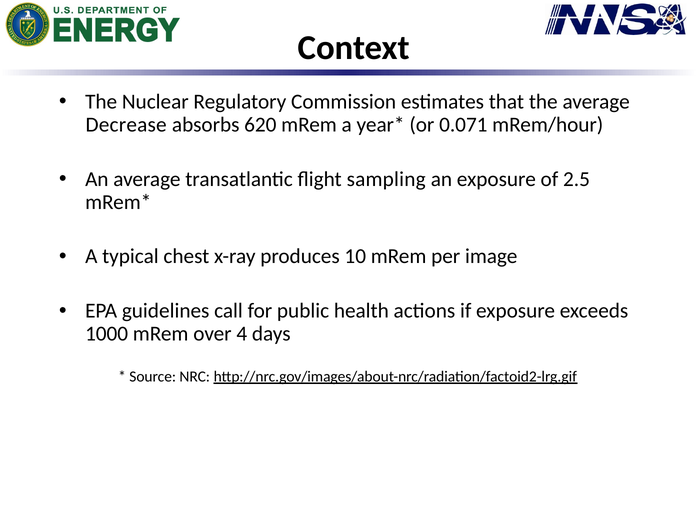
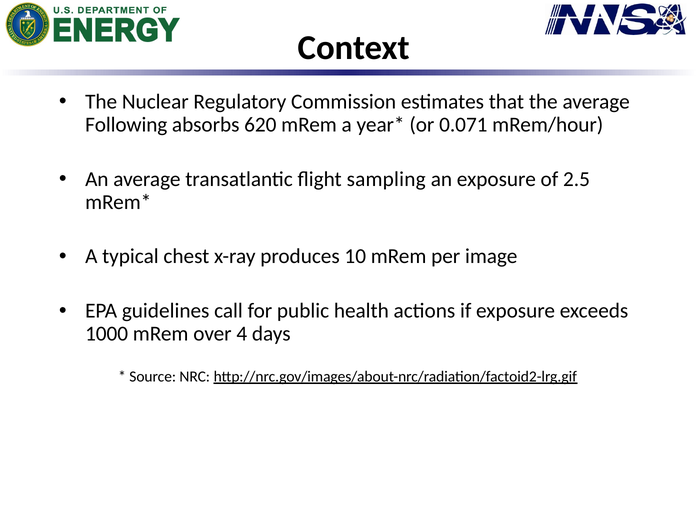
Decrease: Decrease -> Following
